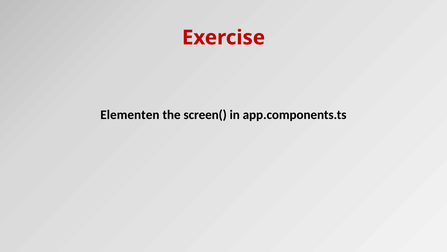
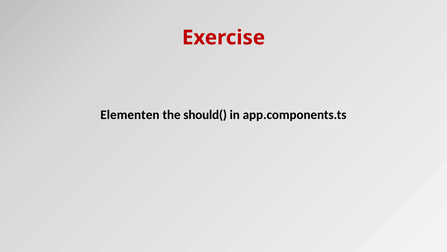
screen(: screen( -> should(
